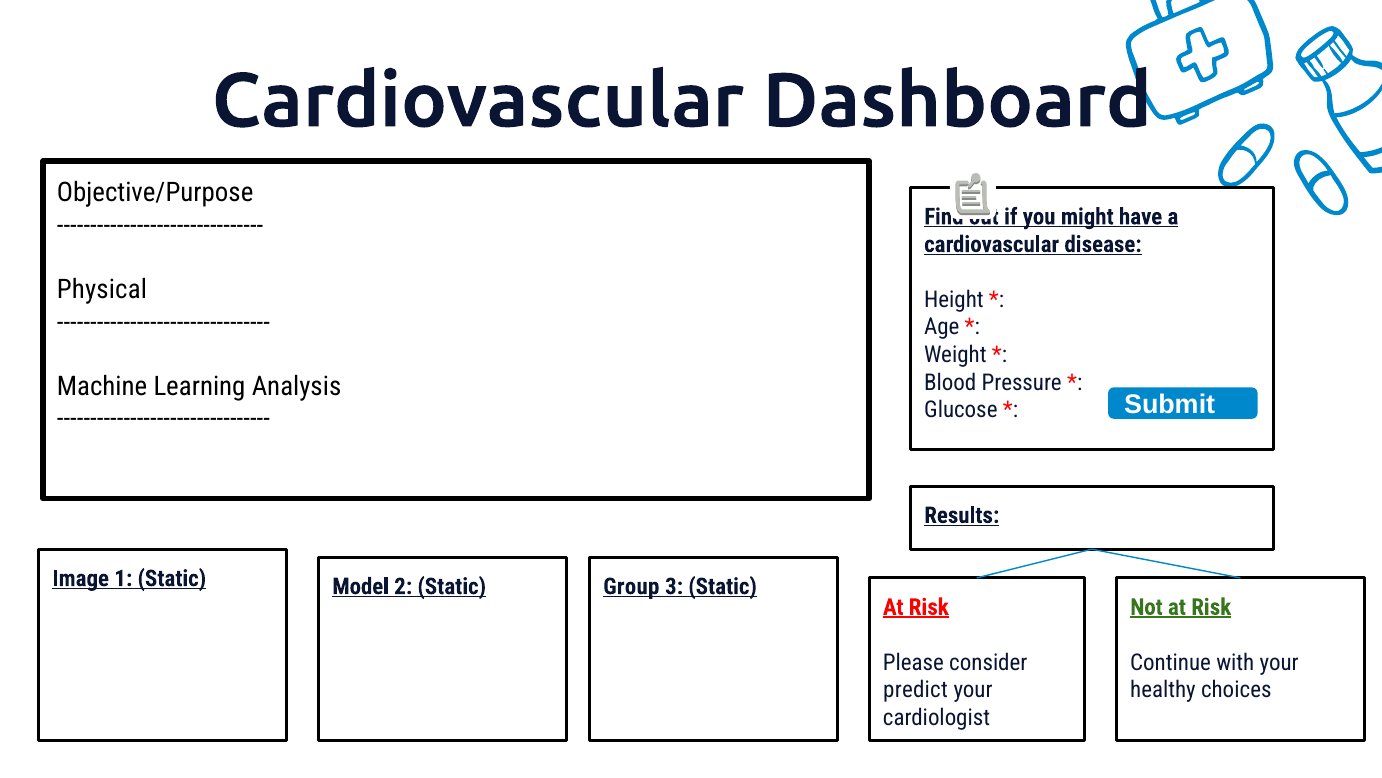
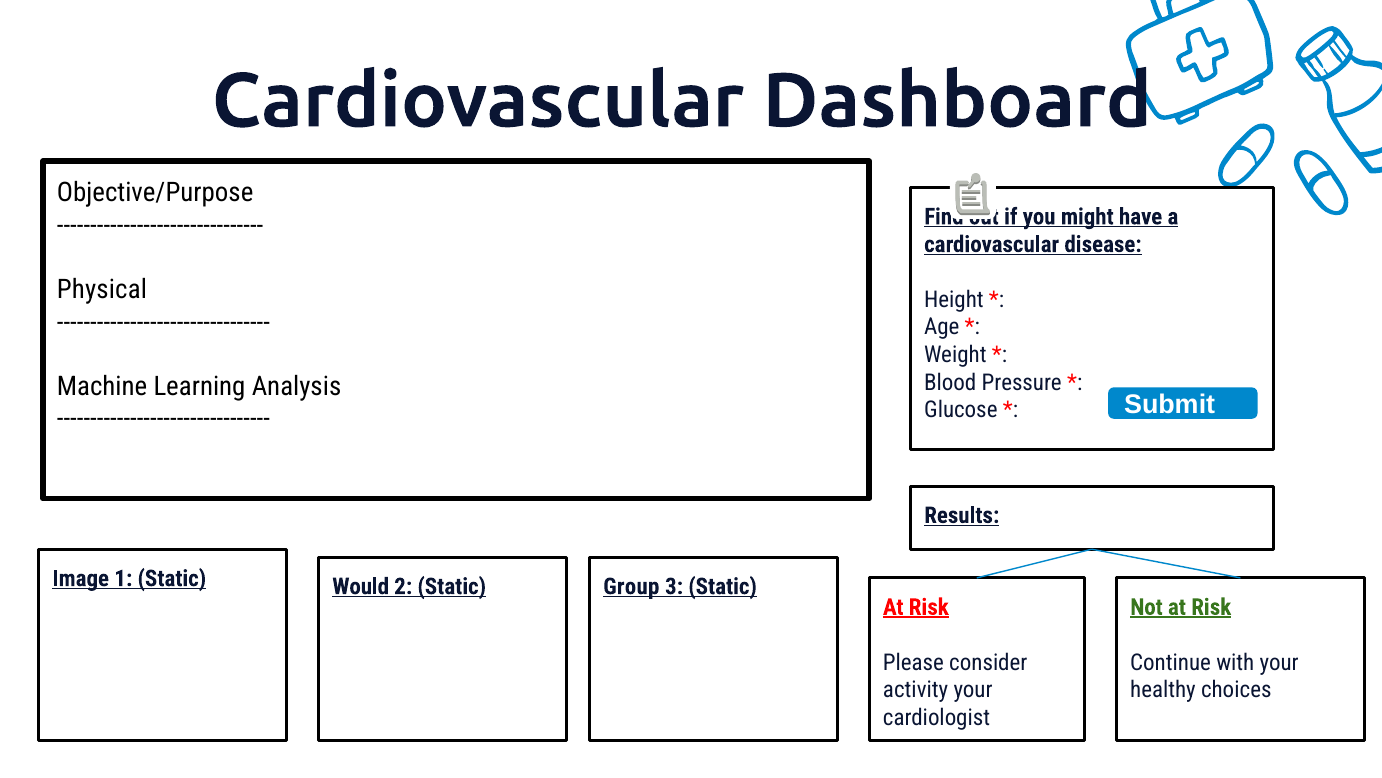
Model: Model -> Would
predict: predict -> activity
